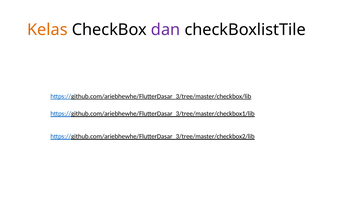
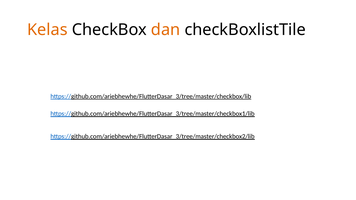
dan colour: purple -> orange
